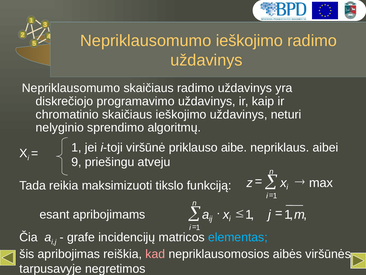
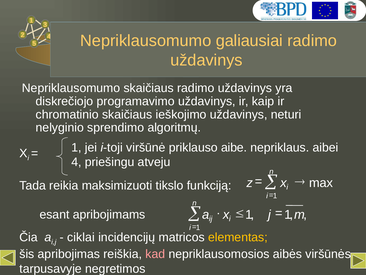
Nepriklausomumo ieškojimo: ieškojimo -> galiausiai
9 at (76, 162): 9 -> 4
grafe: grafe -> ciklai
elementas colour: light blue -> yellow
